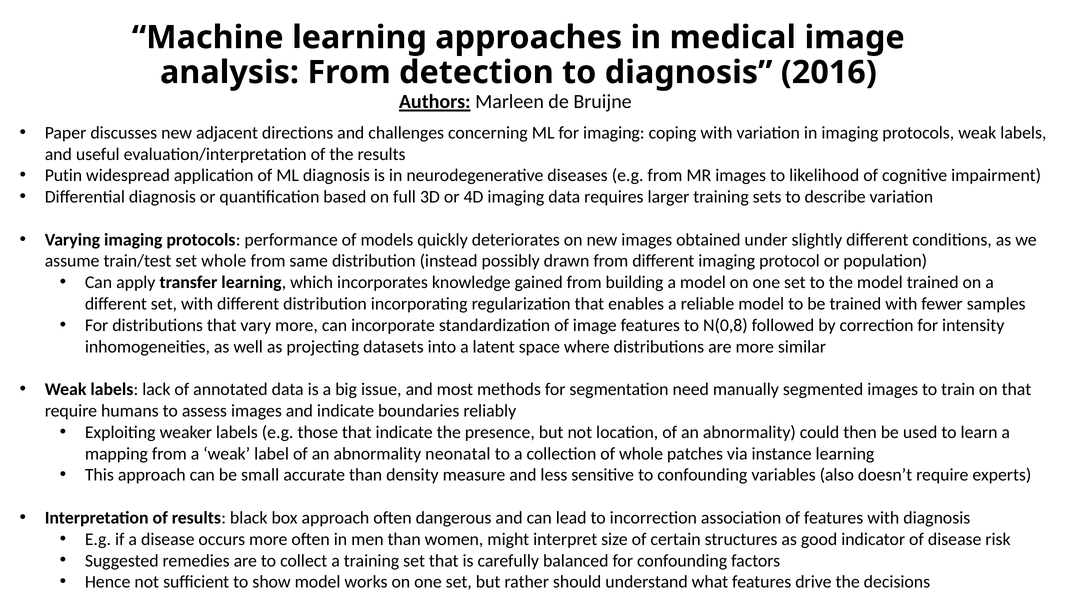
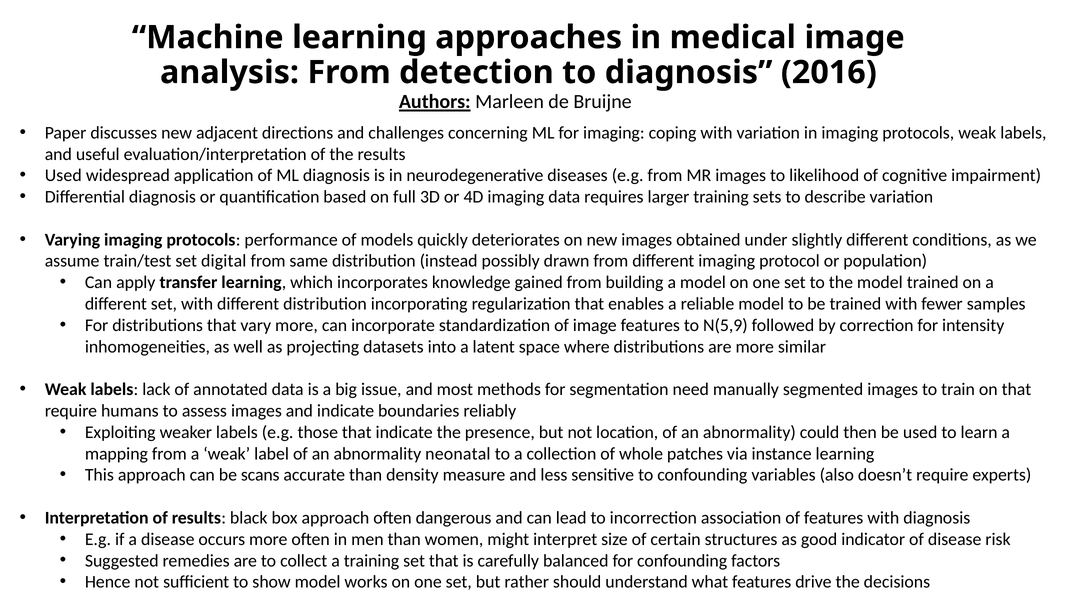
Putin at (63, 176): Putin -> Used
set whole: whole -> digital
N(0,8: N(0,8 -> N(5,9
small: small -> scans
